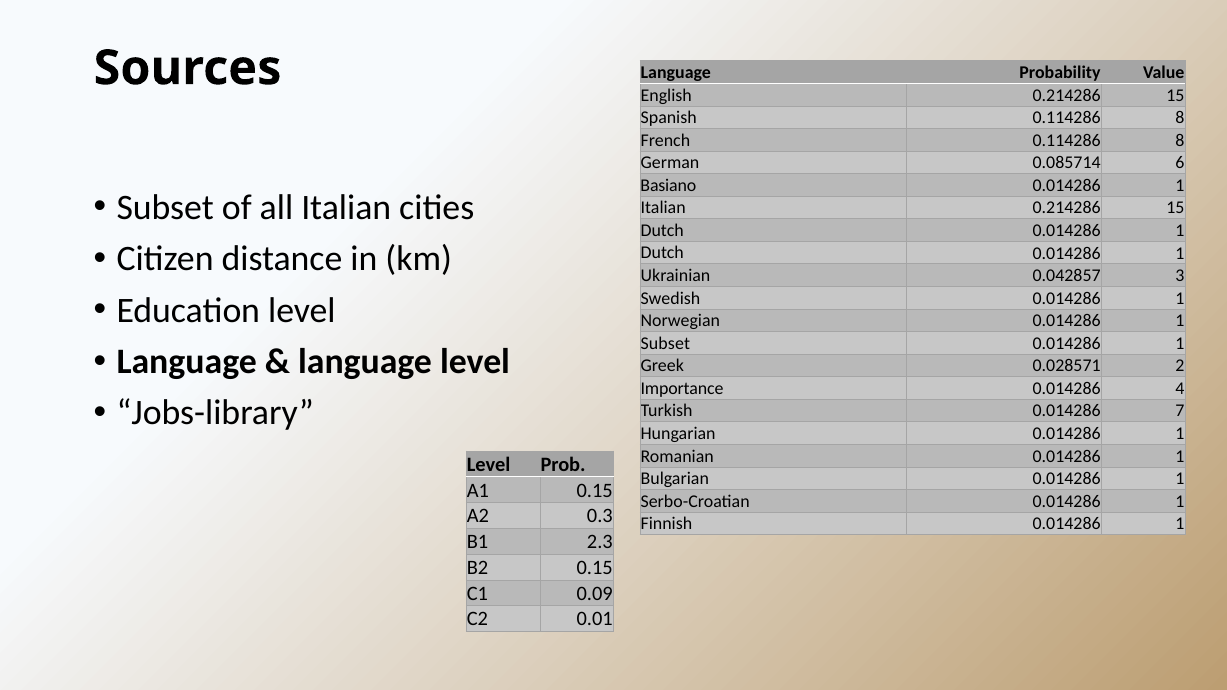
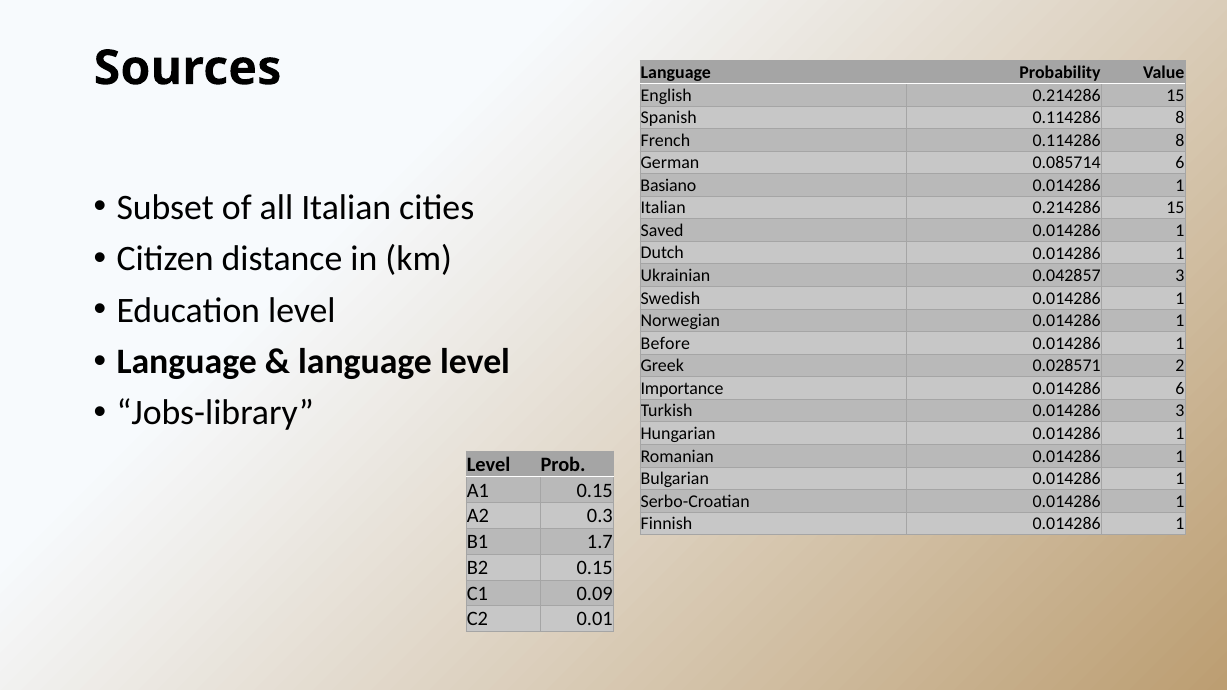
Dutch at (662, 231): Dutch -> Saved
Subset at (665, 343): Subset -> Before
0.014286 4: 4 -> 6
0.014286 7: 7 -> 3
2.3: 2.3 -> 1.7
